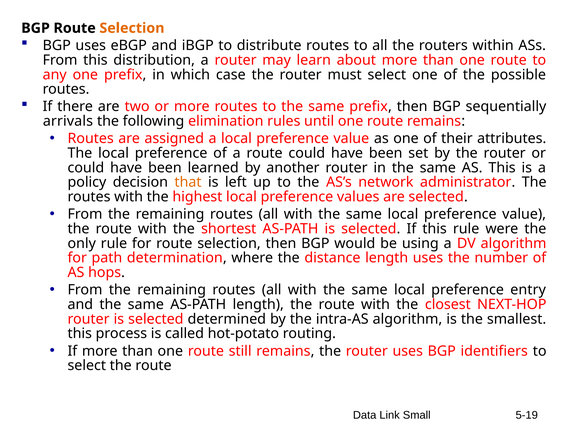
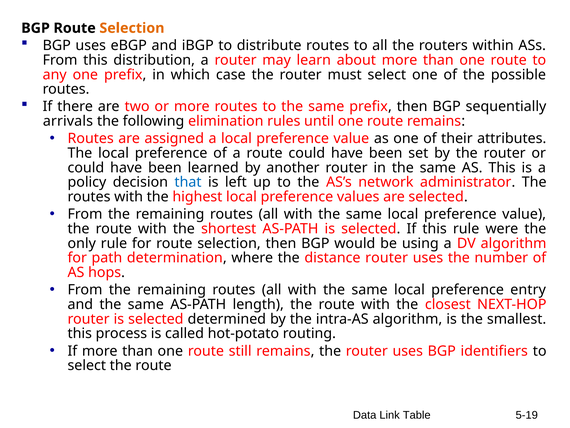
that colour: orange -> blue
distance length: length -> router
Small: Small -> Table
